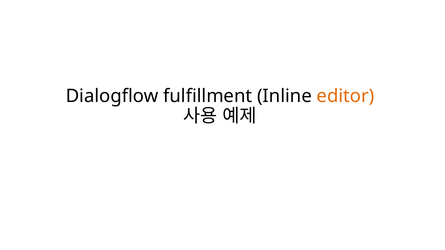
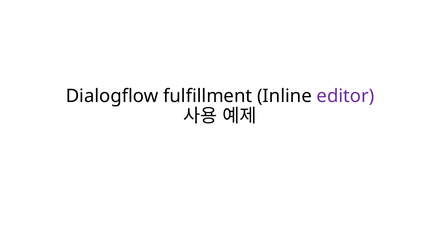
editor colour: orange -> purple
